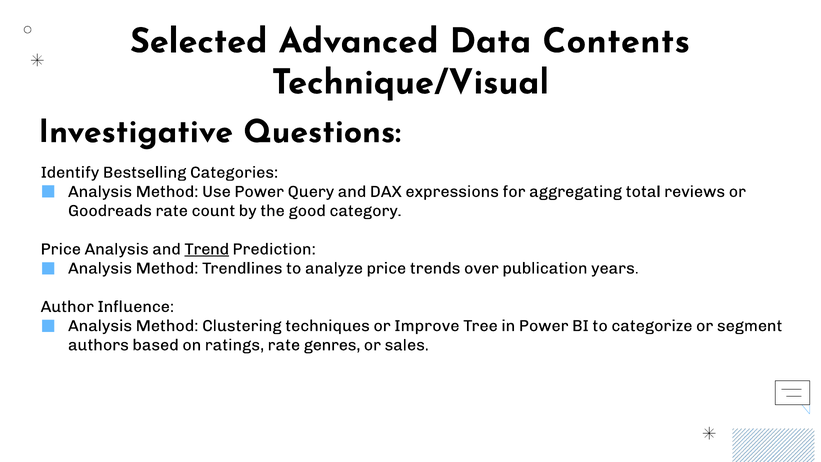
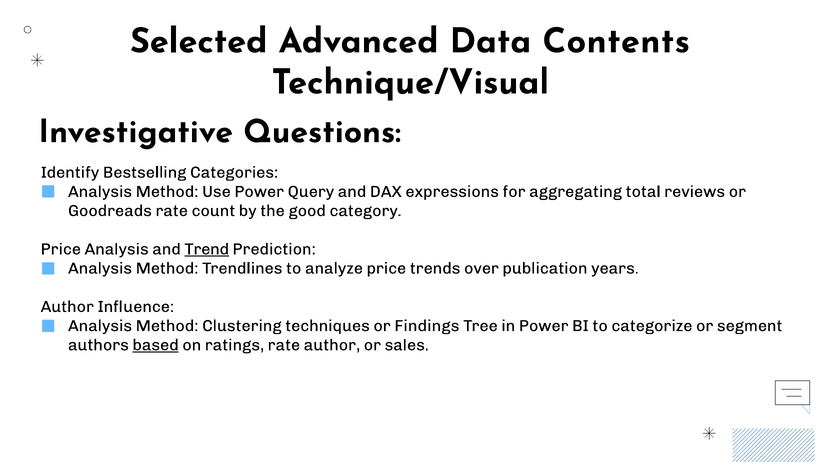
Improve: Improve -> Findings
based underline: none -> present
rate genres: genres -> author
